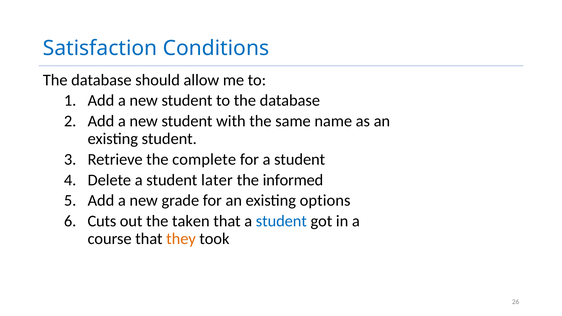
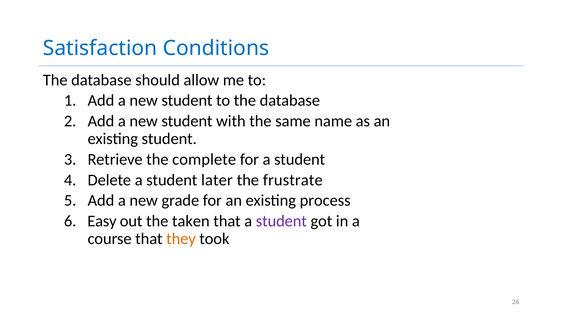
informed: informed -> frustrate
options: options -> process
Cuts: Cuts -> Easy
student at (281, 221) colour: blue -> purple
